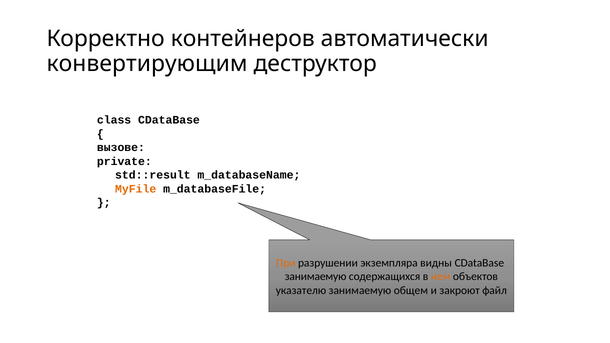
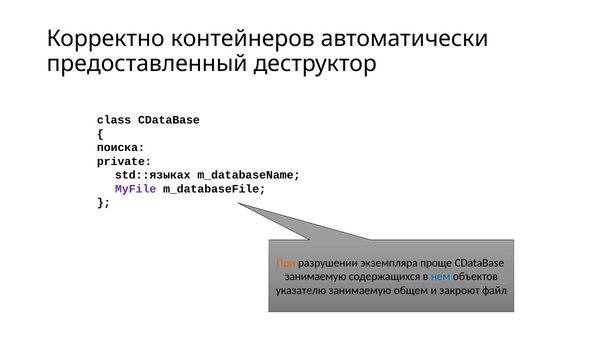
конвертирующим: конвертирующим -> предоставленный
вызове: вызове -> поиска
std::result: std::result -> std::языках
MyFile colour: orange -> purple
видны: видны -> проще
нем colour: orange -> blue
